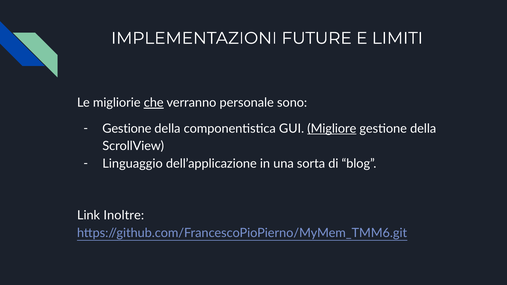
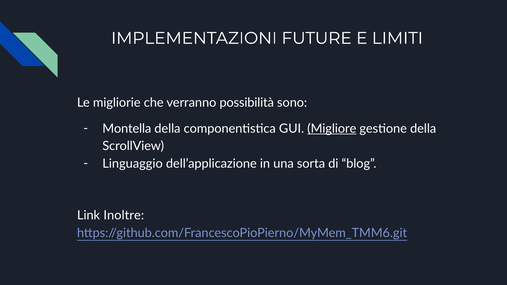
che underline: present -> none
personale: personale -> possibilità
Gestione at (127, 129): Gestione -> Montella
